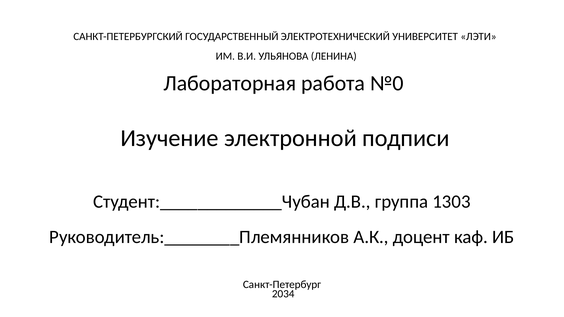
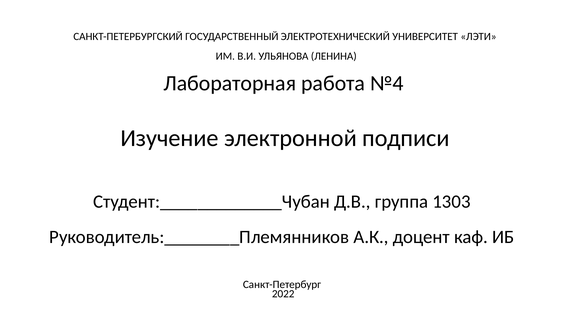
№0: №0 -> №4
2034: 2034 -> 2022
